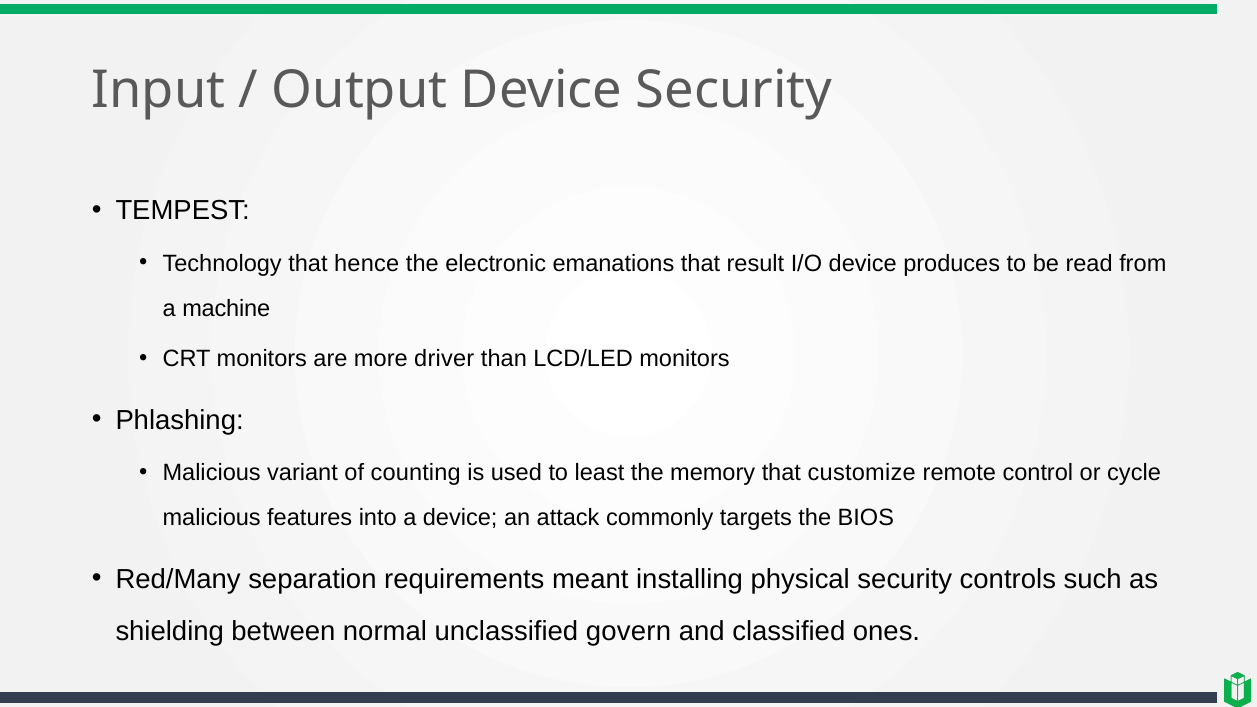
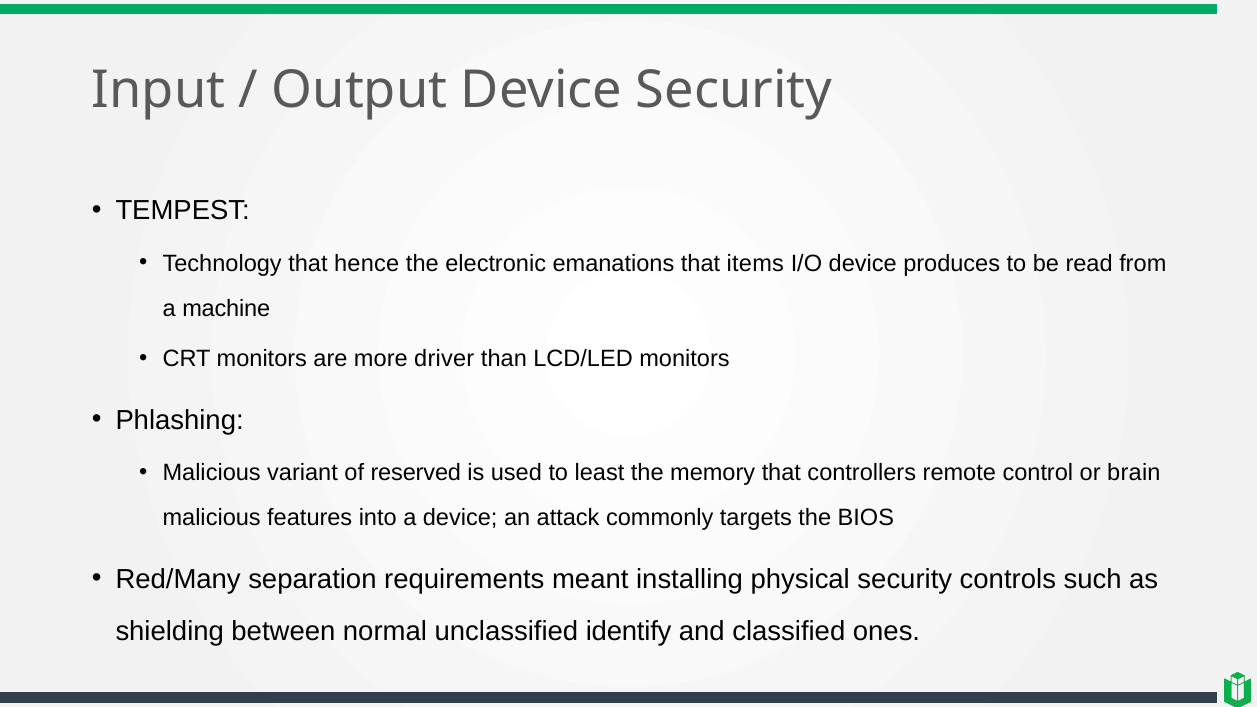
result: result -> items
counting: counting -> reserved
customize: customize -> controllers
cycle: cycle -> brain
govern: govern -> identify
